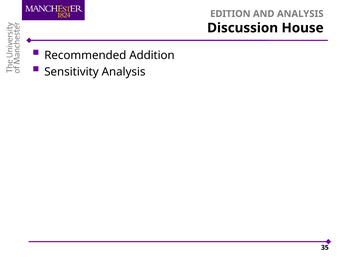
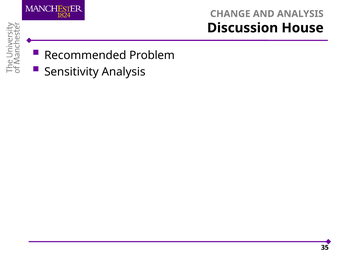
EDITION: EDITION -> CHANGE
Addition: Addition -> Problem
